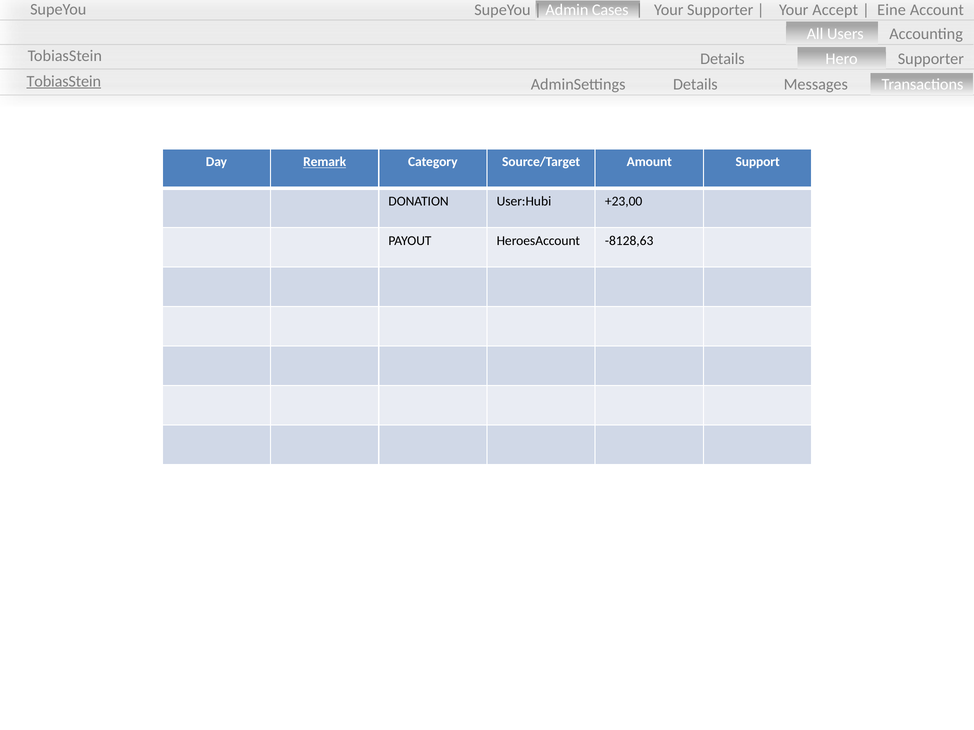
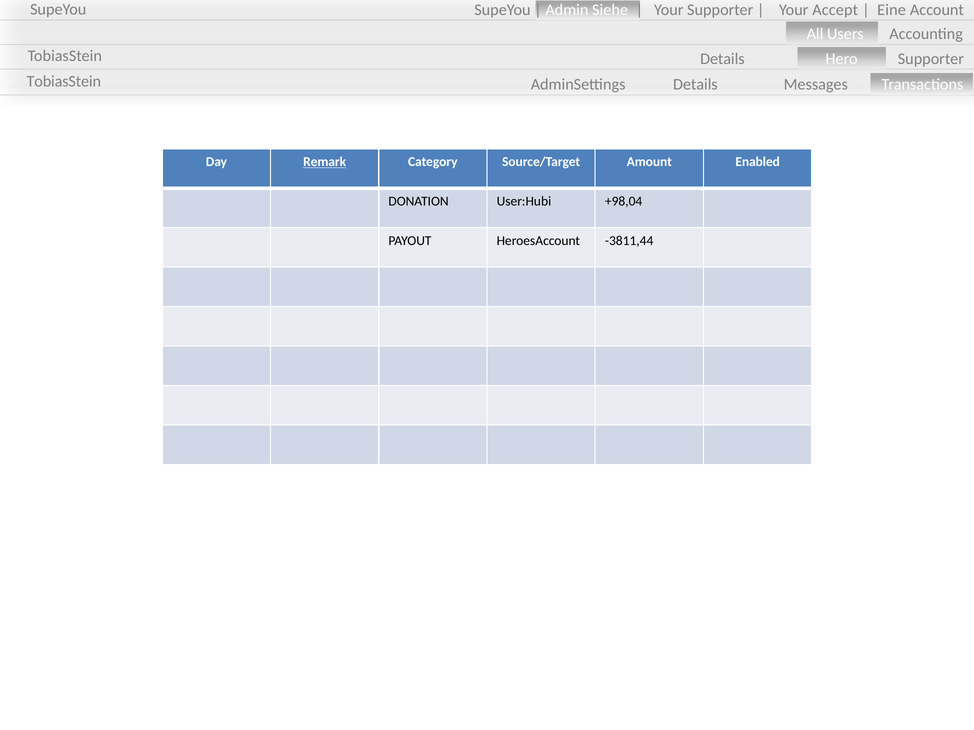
Cases: Cases -> Siehe
TobiasStein at (64, 81) underline: present -> none
Support: Support -> Enabled
+23,00: +23,00 -> +98,04
-8128,63: -8128,63 -> -3811,44
